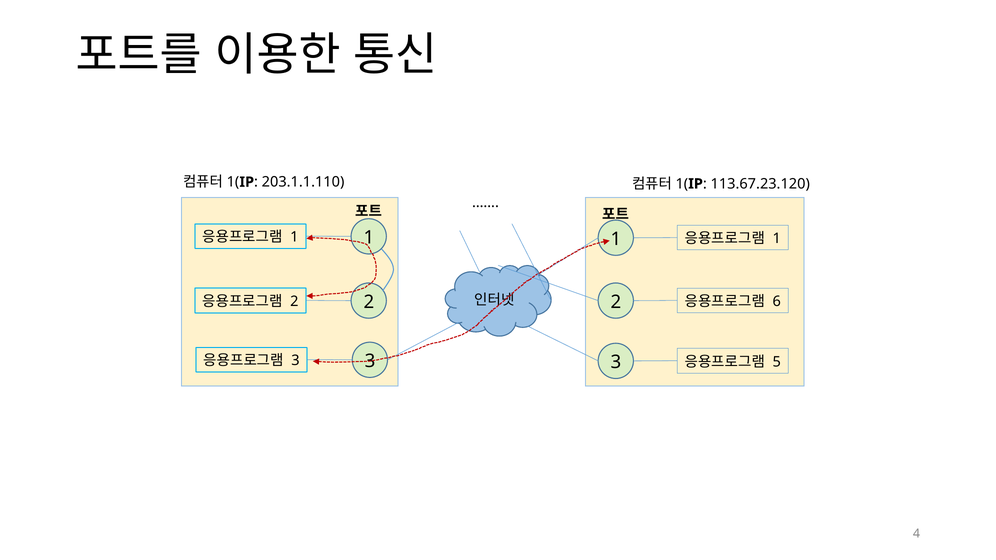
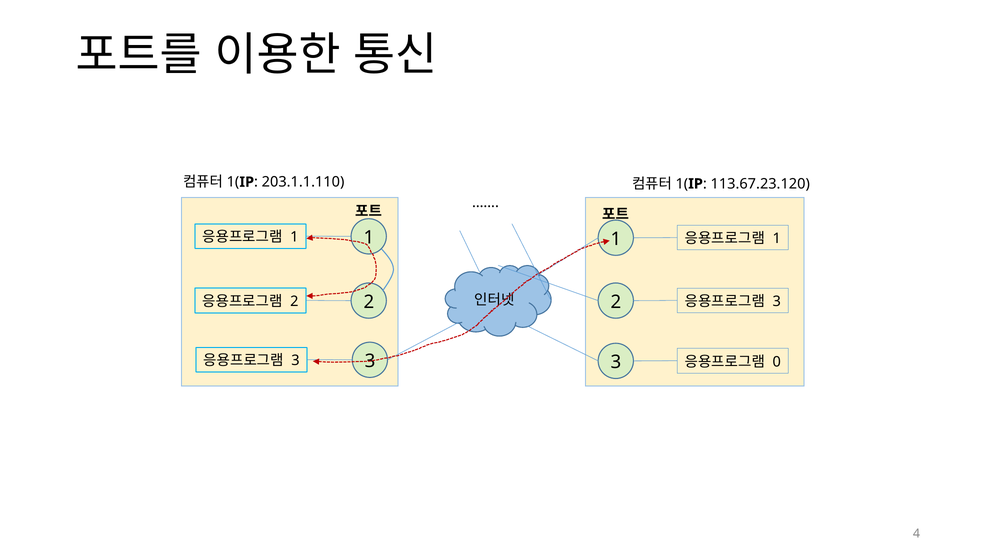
6 at (777, 302): 6 -> 3
5: 5 -> 0
